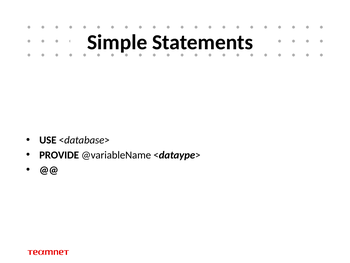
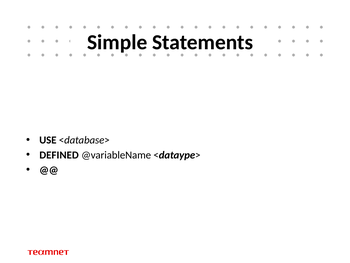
PROVIDE: PROVIDE -> DEFINED
